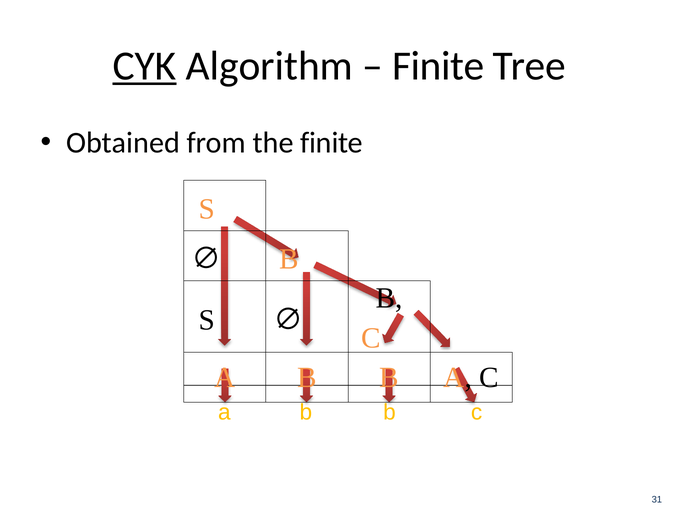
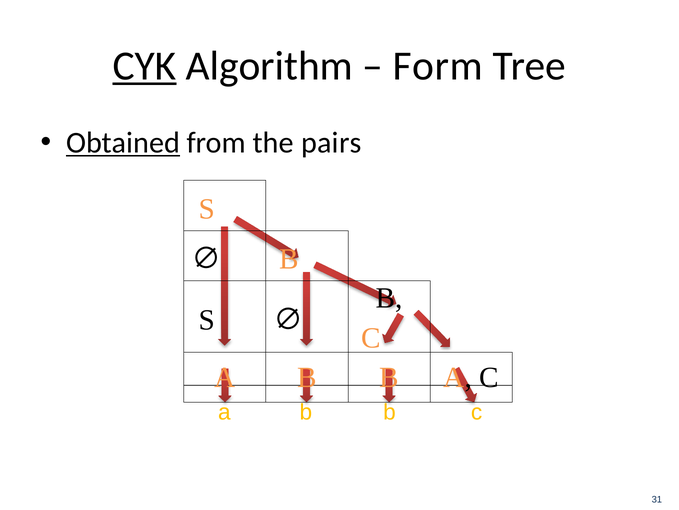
Finite at (438, 66): Finite -> Form
Obtained underline: none -> present
the finite: finite -> pairs
